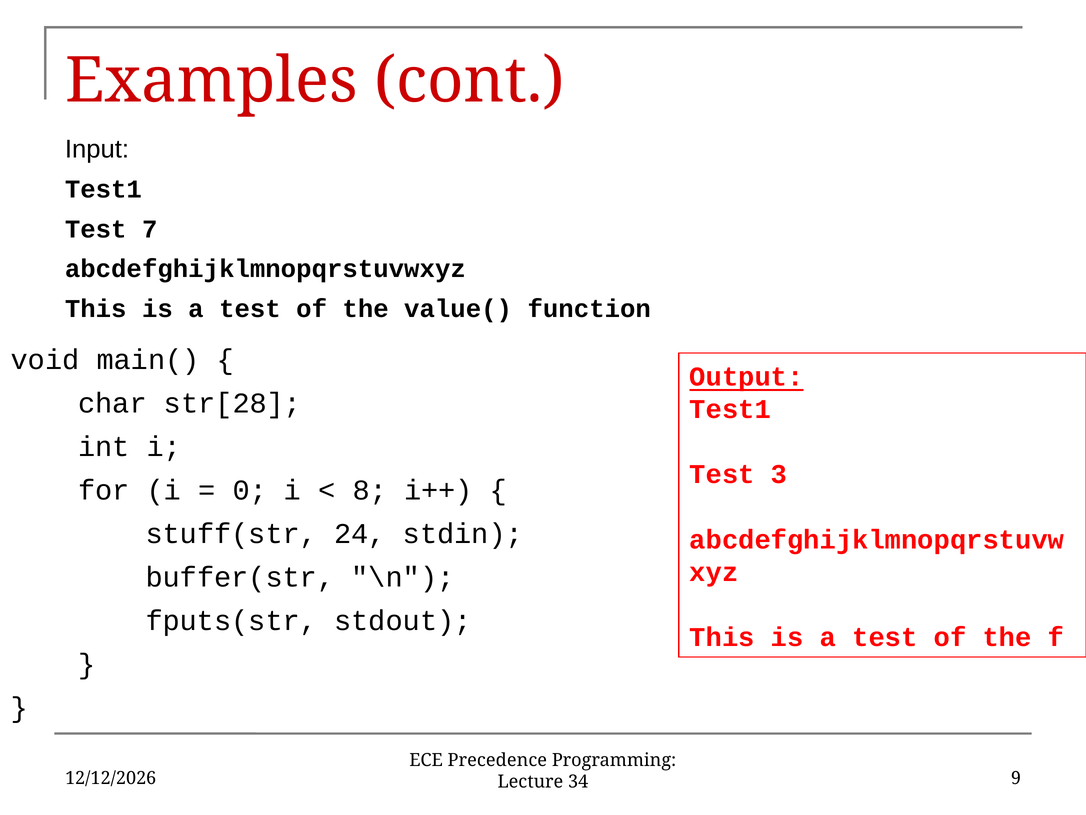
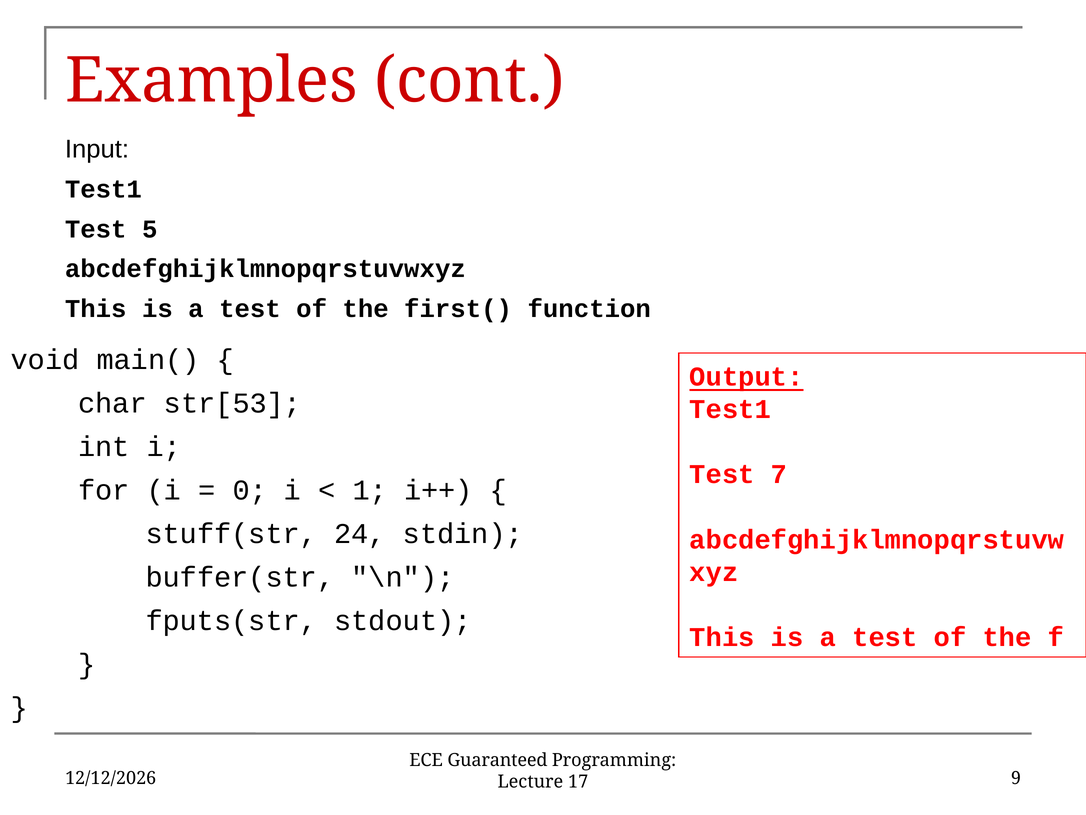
7: 7 -> 5
value(: value( -> first(
str[28: str[28 -> str[53
3: 3 -> 7
8: 8 -> 1
Precedence: Precedence -> Guaranteed
34: 34 -> 17
